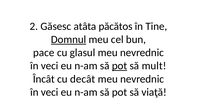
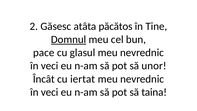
pot at (120, 66) underline: present -> none
mult: mult -> unor
decât: decât -> iertat
viaţă: viaţă -> taina
